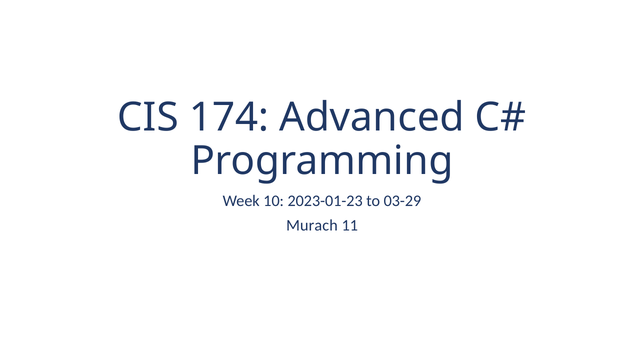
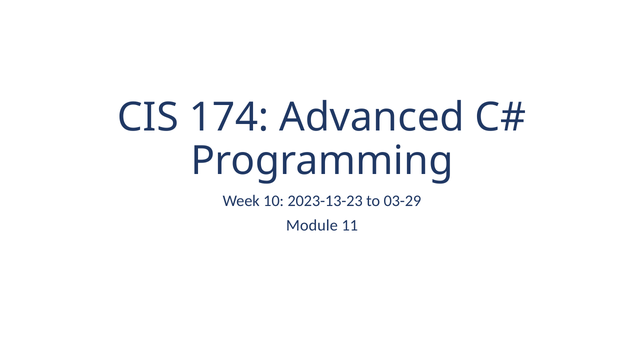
2023-01-23: 2023-01-23 -> 2023-13-23
Murach: Murach -> Module
